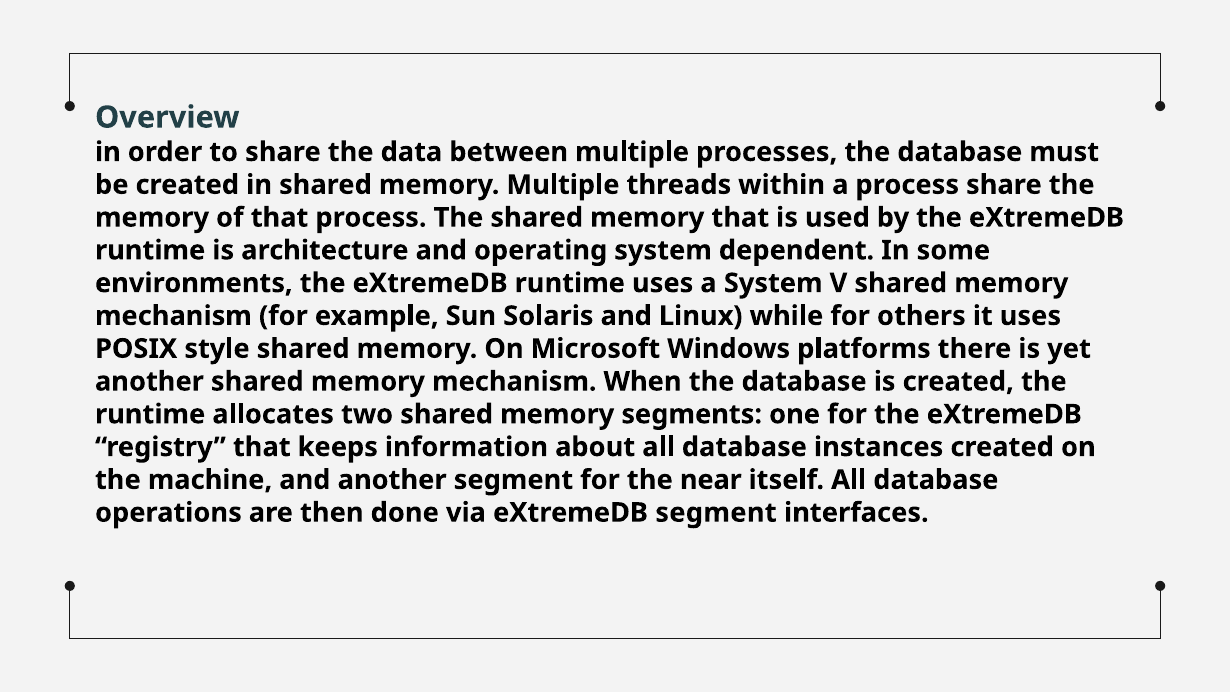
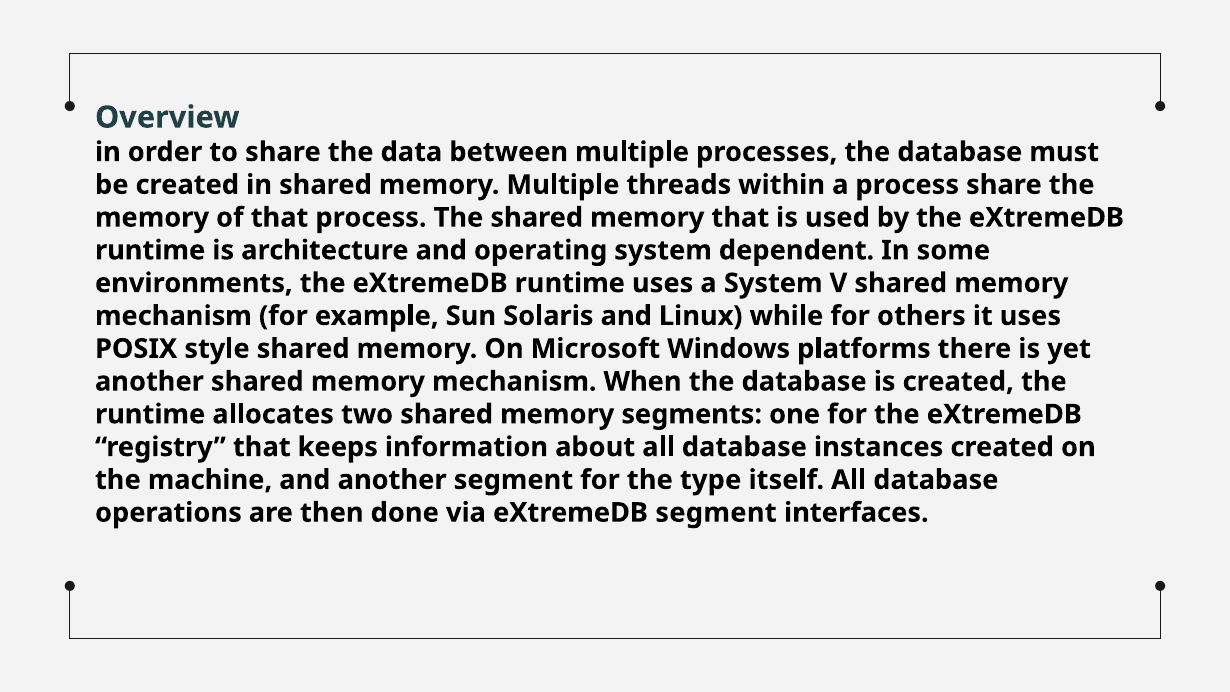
near: near -> type
